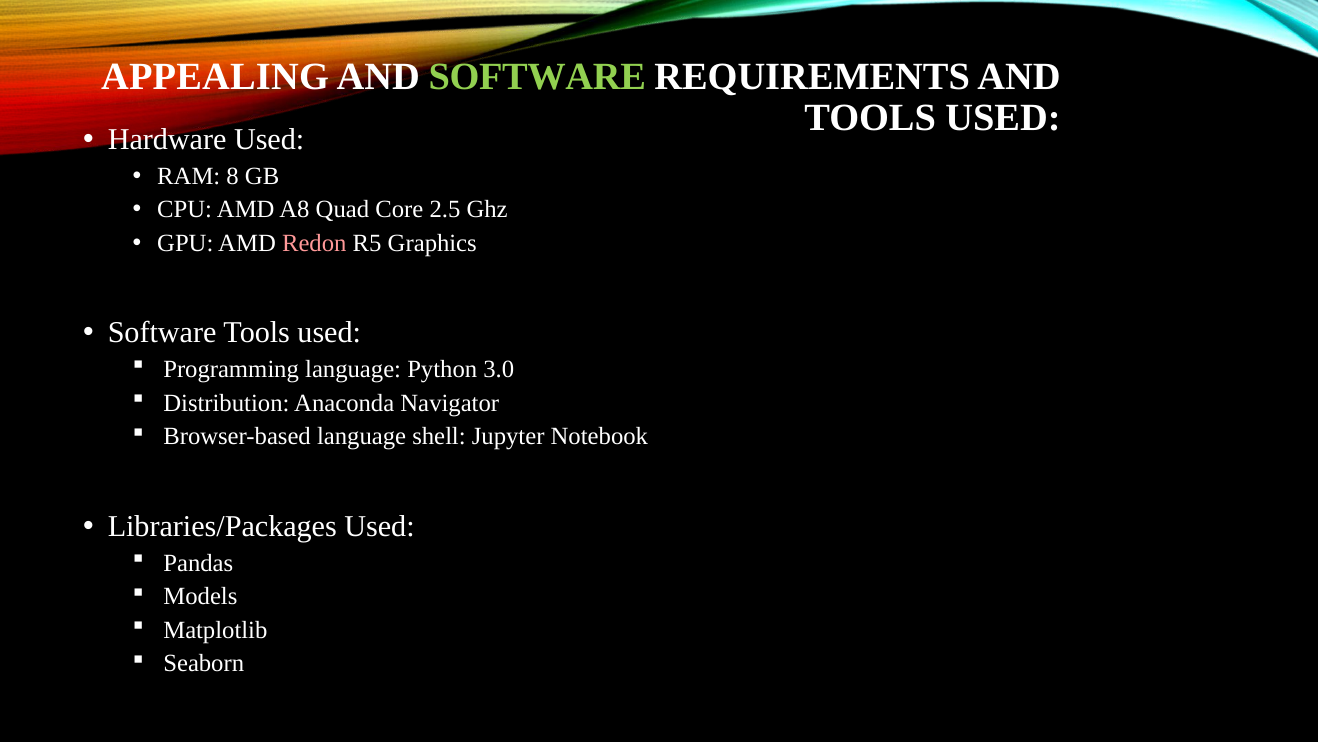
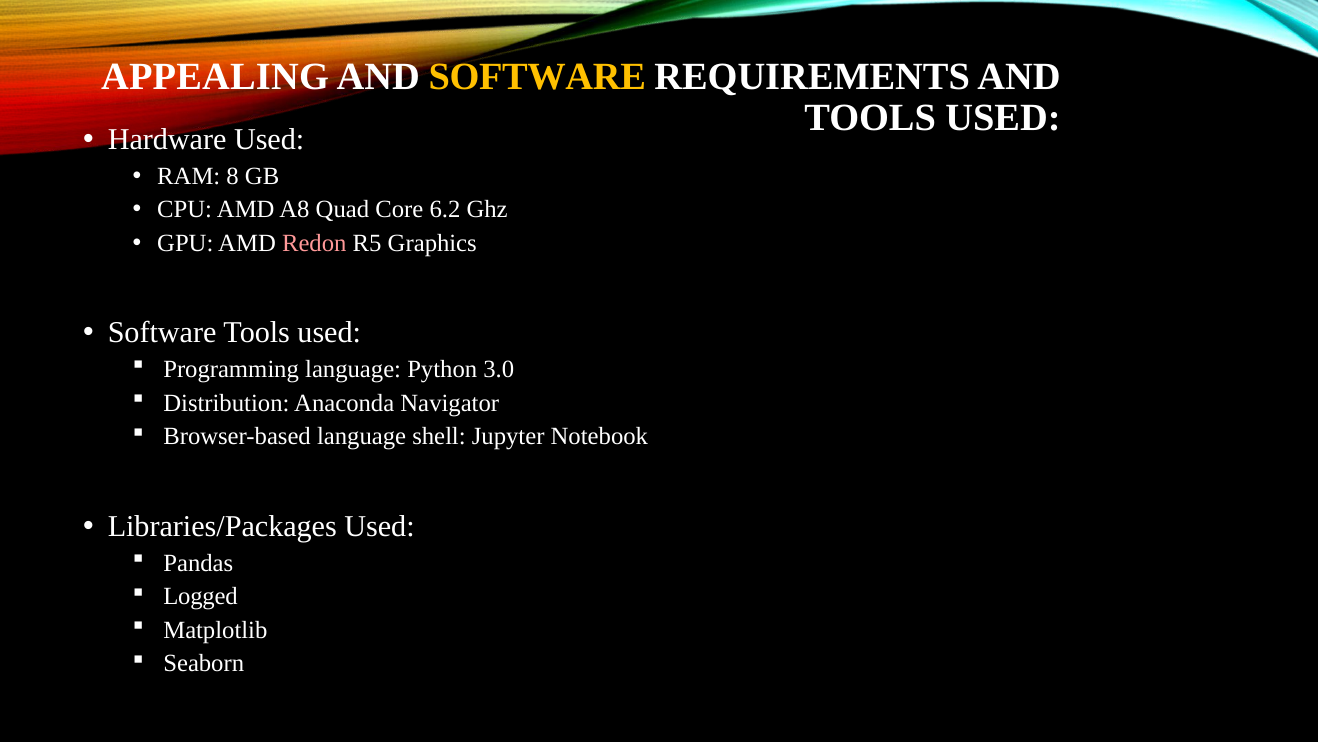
SOFTWARE at (537, 76) colour: light green -> yellow
2.5: 2.5 -> 6.2
Models: Models -> Logged
